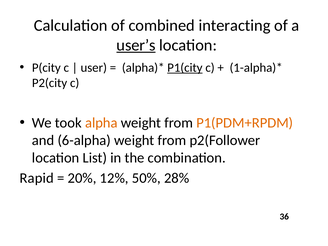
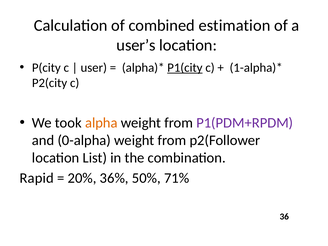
interacting: interacting -> estimation
user’s underline: present -> none
P1(PDM+RPDM colour: orange -> purple
6-alpha: 6-alpha -> 0-alpha
12%: 12% -> 36%
28%: 28% -> 71%
